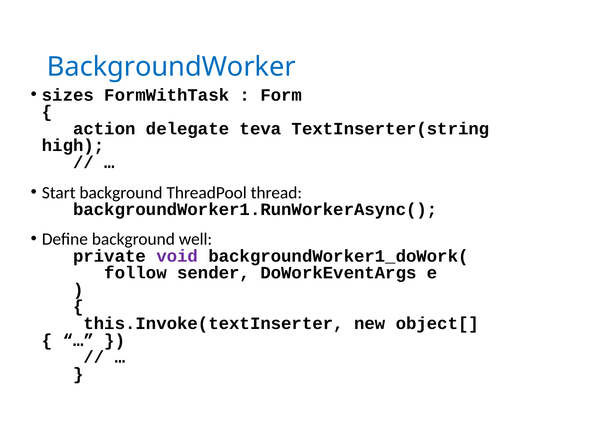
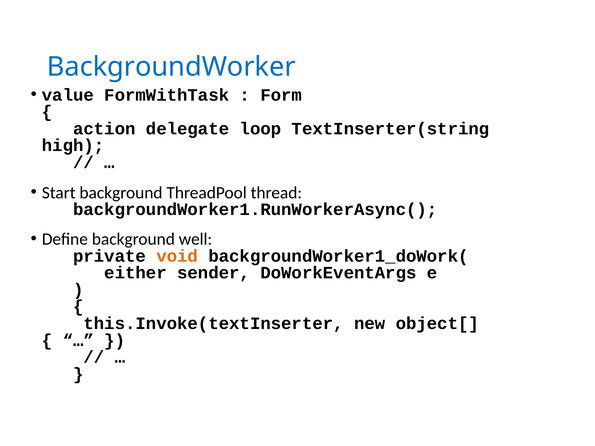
sizes: sizes -> value
teva: teva -> loop
void colour: purple -> orange
follow: follow -> either
